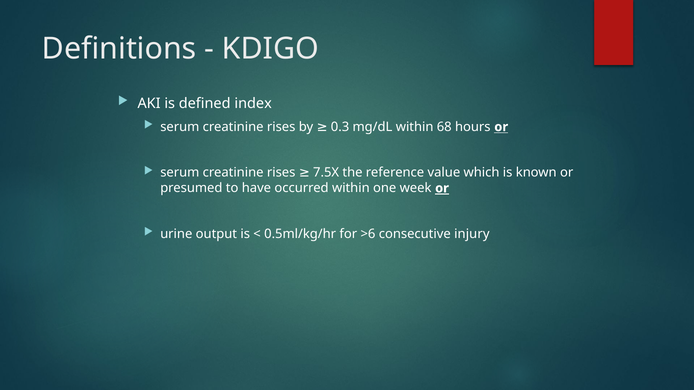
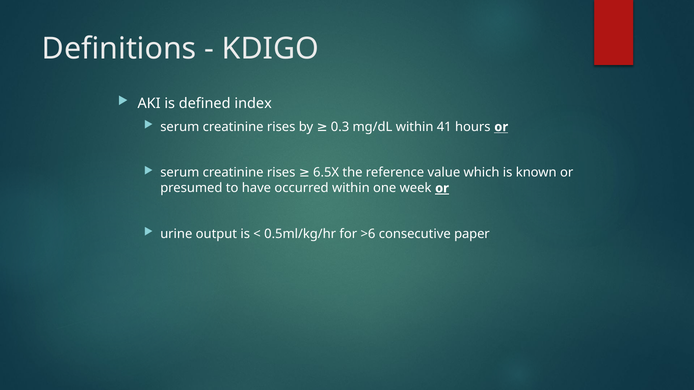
68: 68 -> 41
7.5X: 7.5X -> 6.5X
injury: injury -> paper
